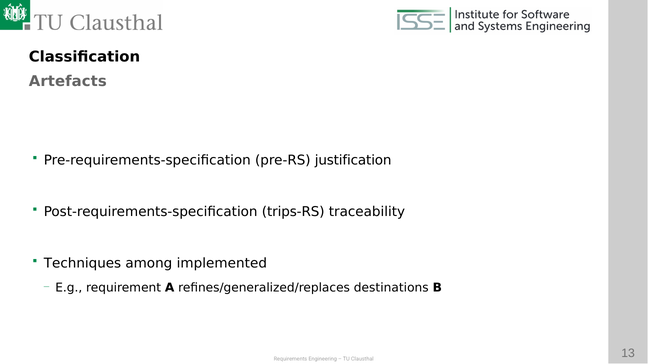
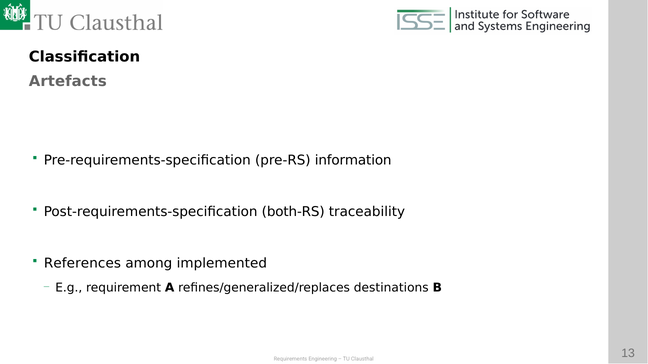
justification: justification -> information
trips-RS: trips-RS -> both-RS
Techniques: Techniques -> References
